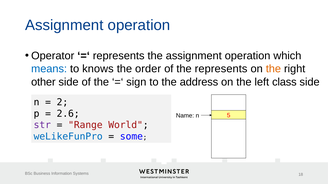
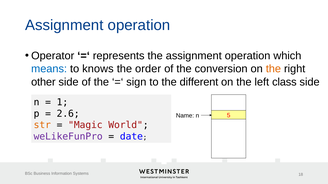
the represents: represents -> conversion
address: address -> different
2: 2 -> 1
str colour: purple -> orange
Range: Range -> Magic
weLikeFunPro colour: blue -> purple
some: some -> date
